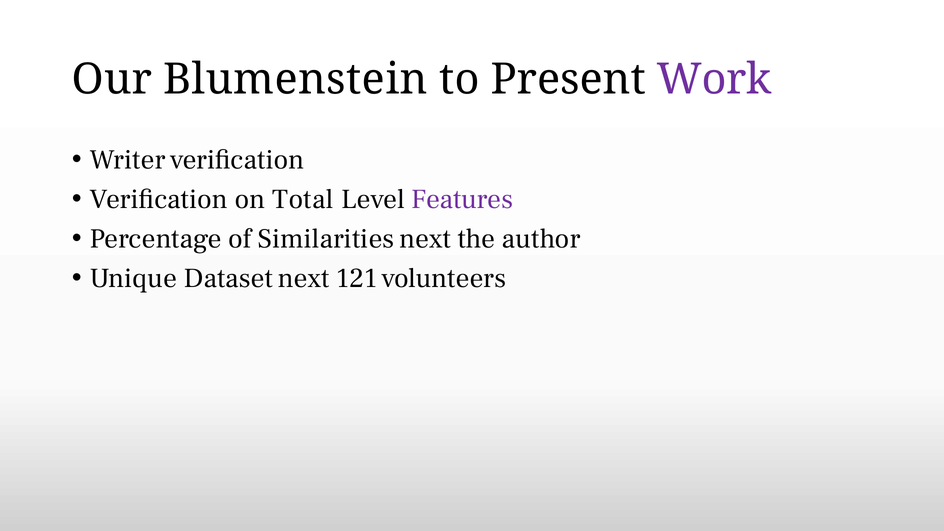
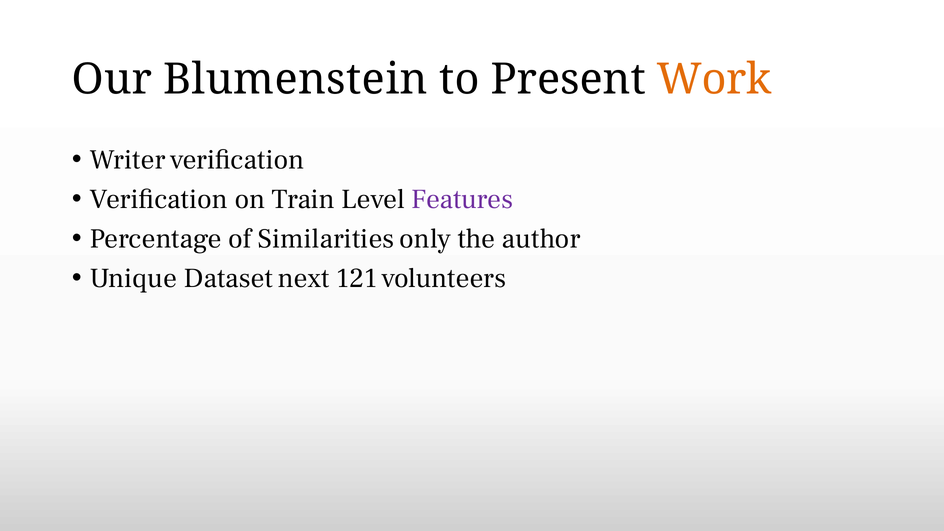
Work colour: purple -> orange
Total: Total -> Train
Similarities next: next -> only
